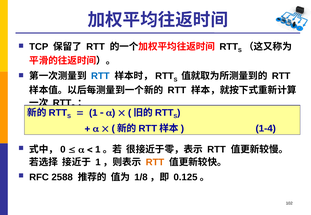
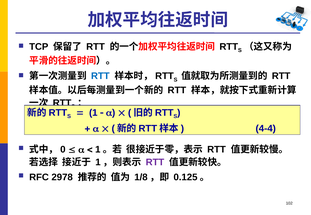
1-4: 1-4 -> 4-4
RTT at (155, 162) colour: orange -> purple
2588: 2588 -> 2978
